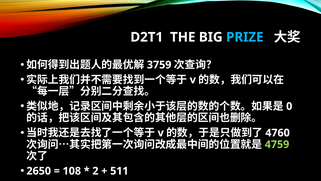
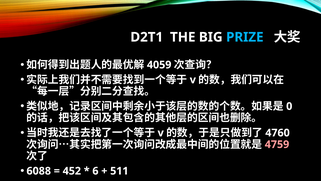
3759: 3759 -> 4059
4759 colour: light green -> pink
2650: 2650 -> 6088
108: 108 -> 452
2: 2 -> 6
